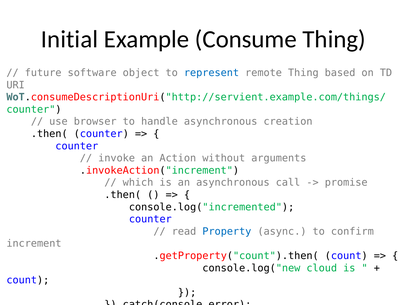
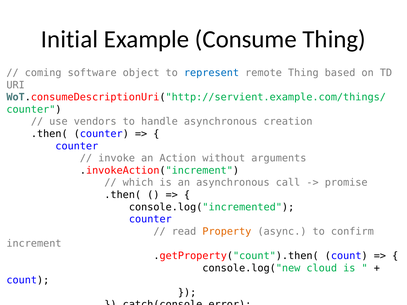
future: future -> coming
browser: browser -> vendors
Property colour: blue -> orange
